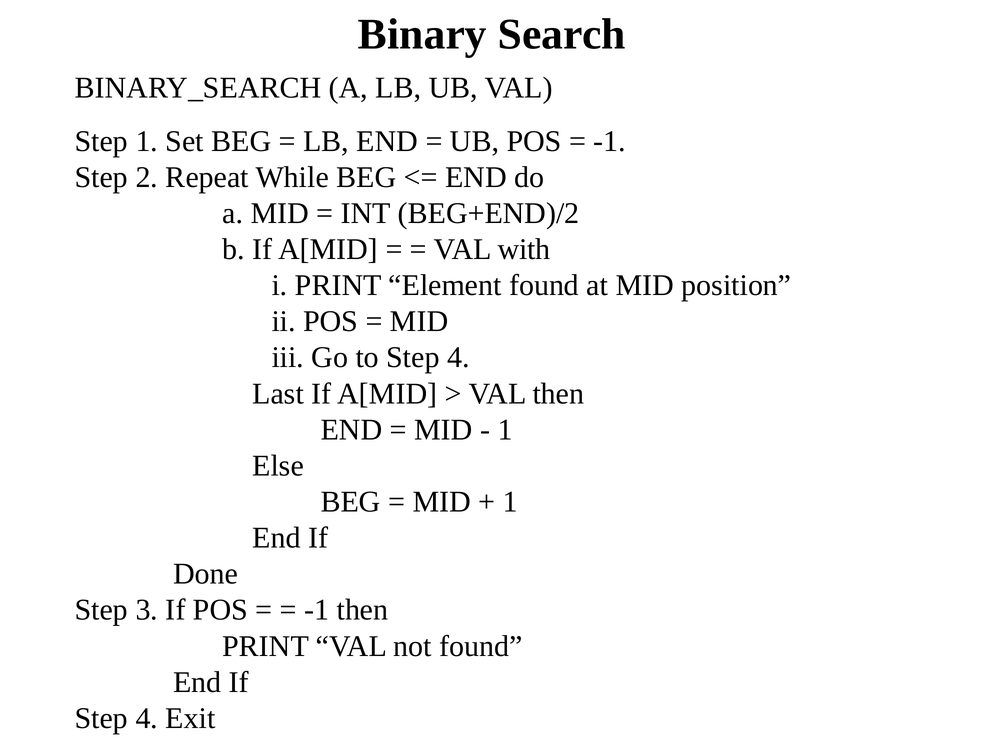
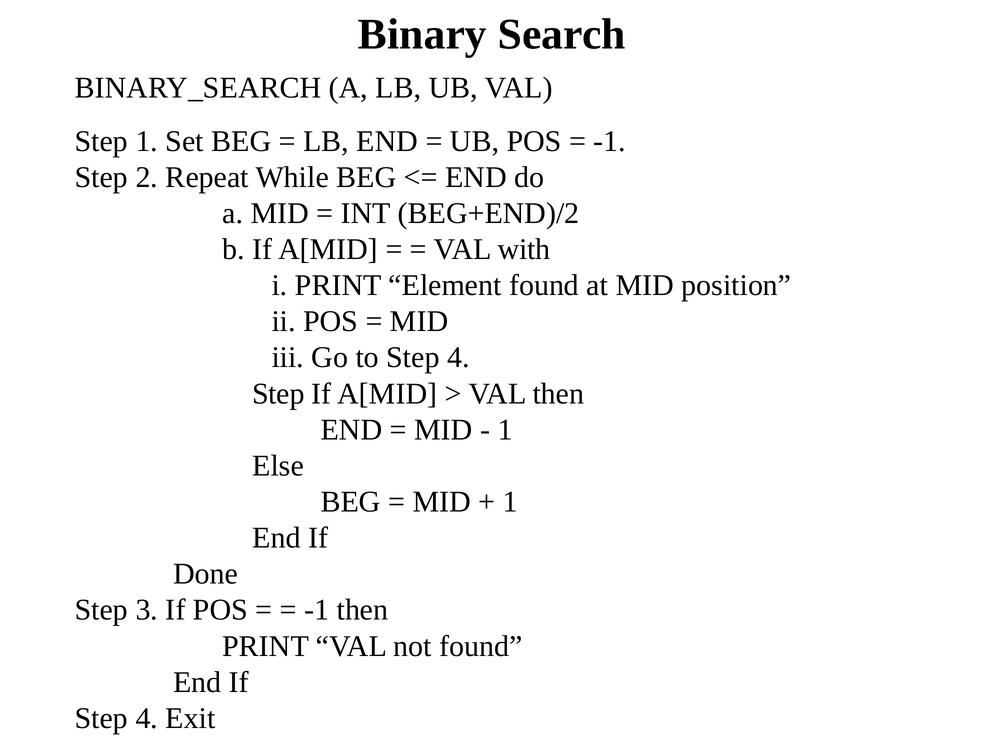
Last at (278, 394): Last -> Step
